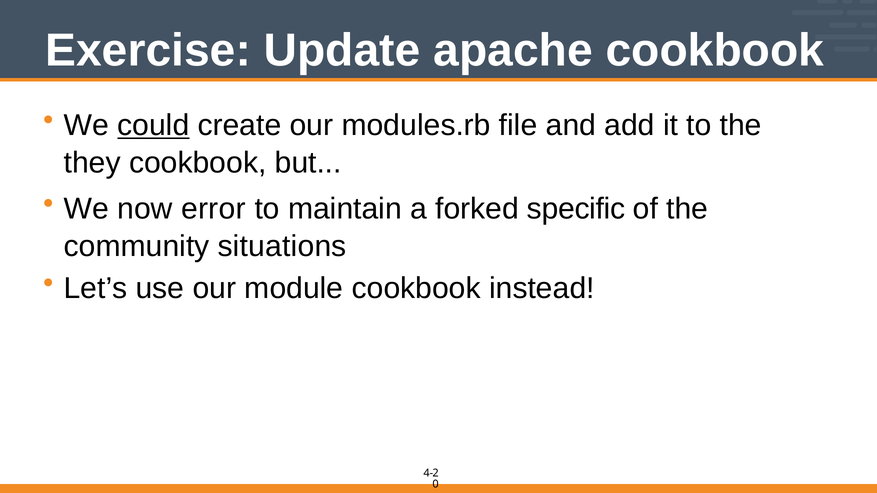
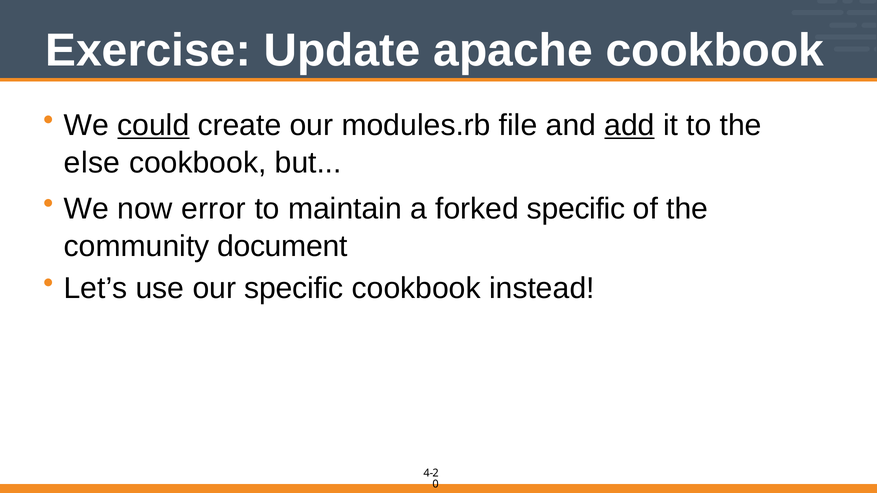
add underline: none -> present
they: they -> else
situations: situations -> document
our module: module -> specific
